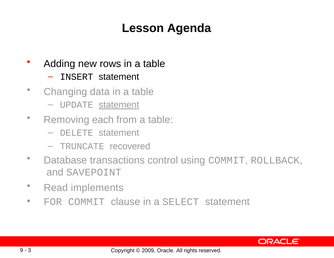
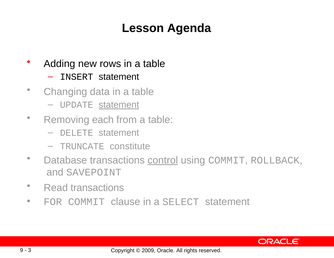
recovered: recovered -> constitute
control underline: none -> present
Read implements: implements -> transactions
